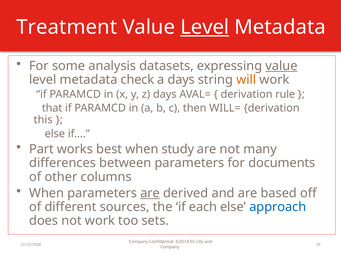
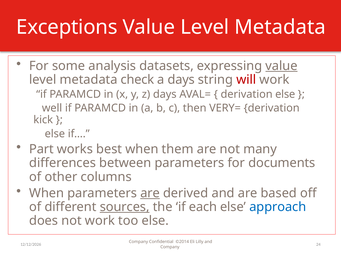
Treatment: Treatment -> Exceptions
Level at (205, 27) underline: present -> none
will colour: orange -> red
derivation rule: rule -> else
that: that -> well
WILL=: WILL= -> VERY=
this: this -> kick
study: study -> them
sources underline: none -> present
too sets: sets -> else
